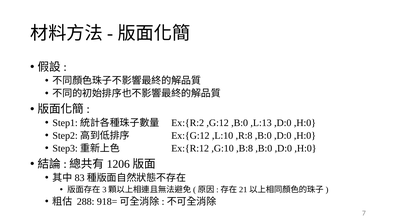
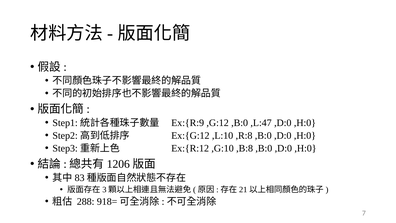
Ex:{R:2: Ex:{R:2 -> Ex:{R:9
,L:13: ,L:13 -> ,L:47
